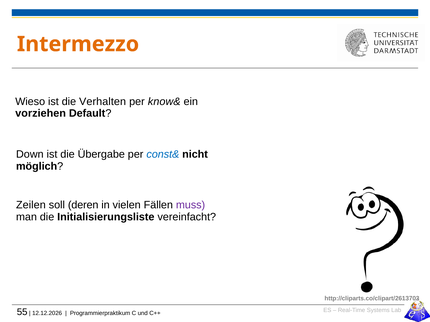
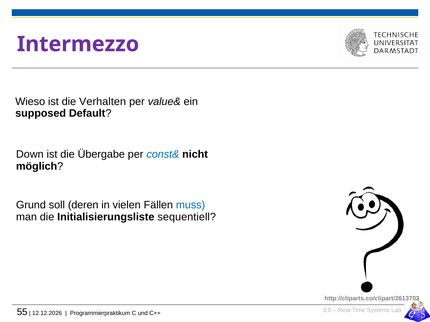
Intermezzo colour: orange -> purple
know&: know& -> value&
vorziehen: vorziehen -> supposed
Zeilen: Zeilen -> Grund
muss colour: purple -> blue
vereinfacht: vereinfacht -> sequentiell
